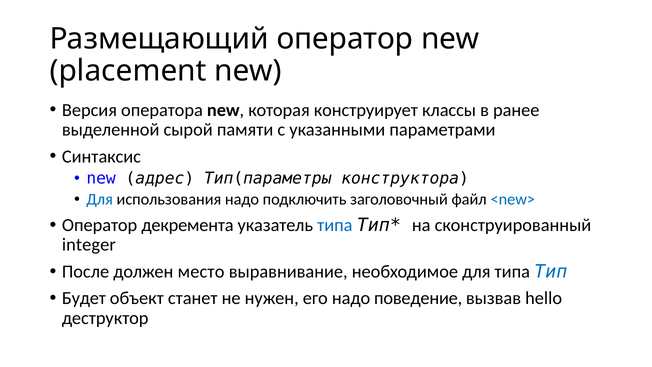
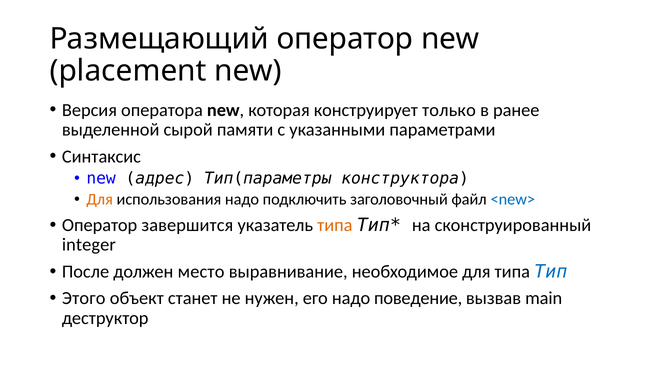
классы: классы -> только
Для at (100, 199) colour: blue -> orange
декремента: декремента -> завершится
типа at (335, 225) colour: blue -> orange
Будет: Будет -> Этого
hello: hello -> main
